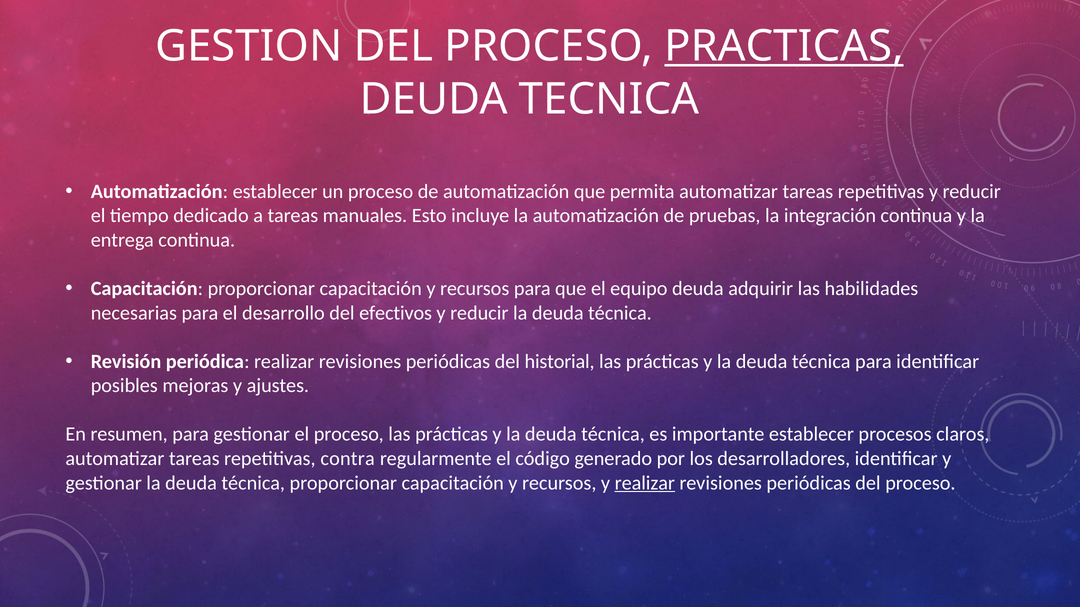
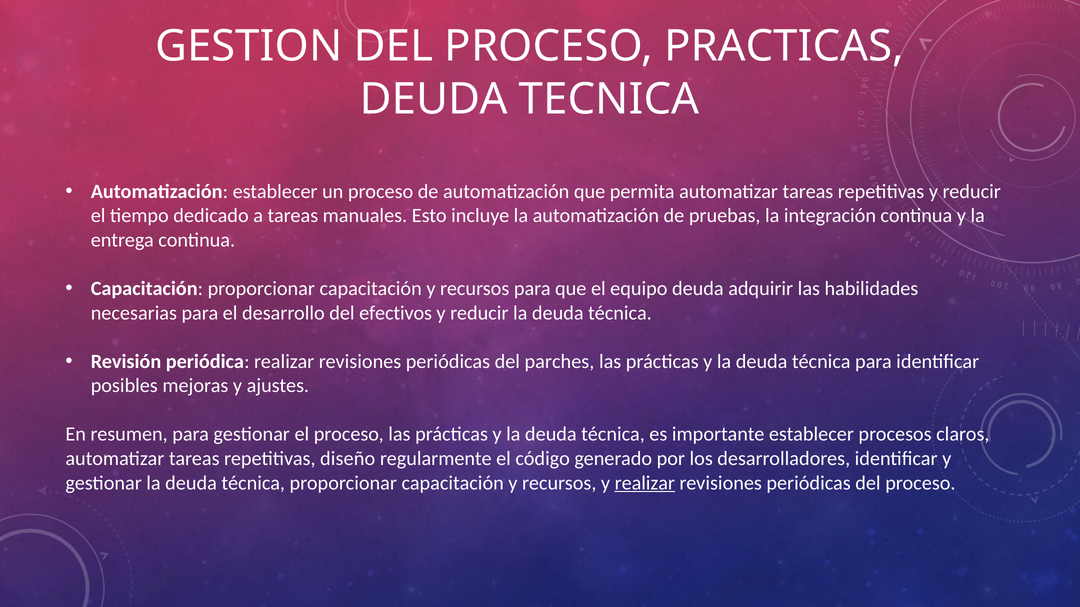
PRACTICAS underline: present -> none
historial: historial -> parches
contra: contra -> diseño
